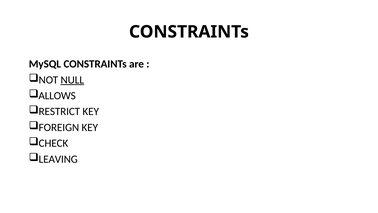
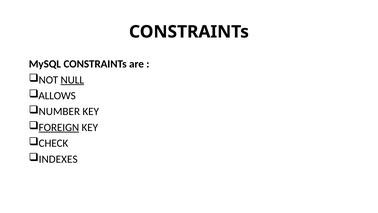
RESTRICT: RESTRICT -> NUMBER
FOREIGN underline: none -> present
LEAVING: LEAVING -> INDEXES
